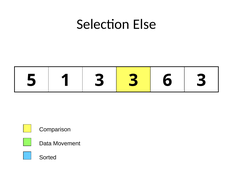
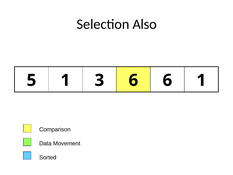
Else: Else -> Also
3 3: 3 -> 6
6 3: 3 -> 1
